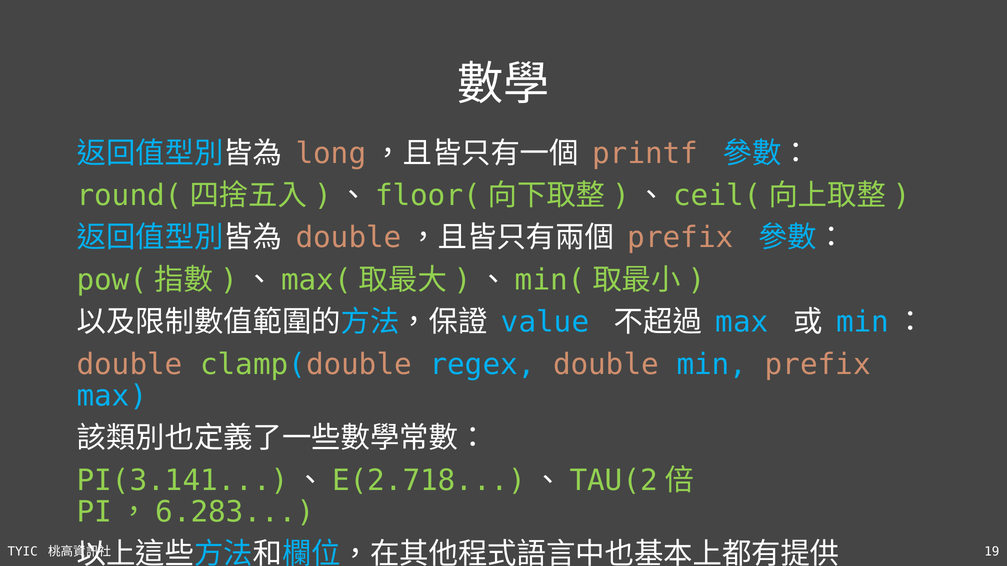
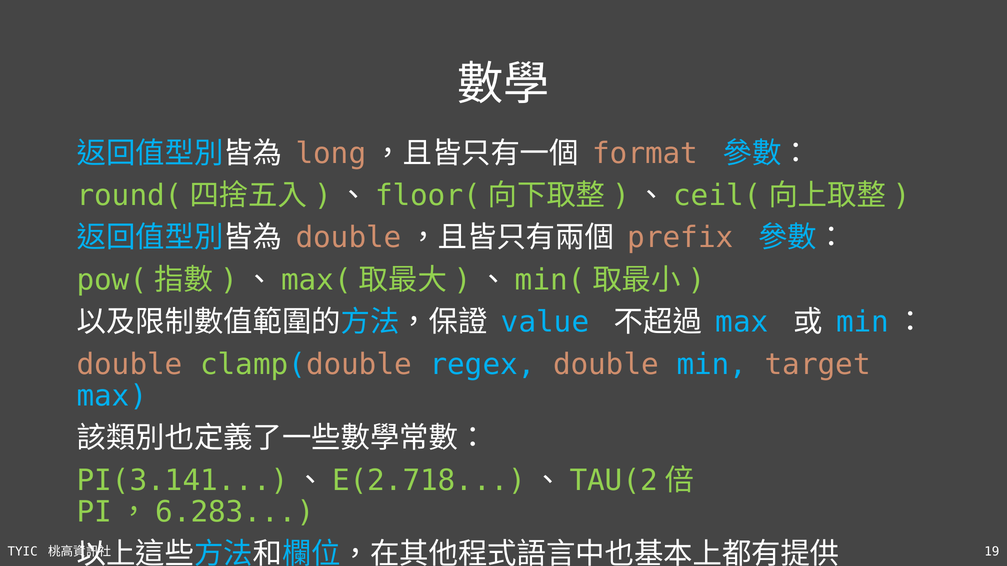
printf: printf -> format
min prefix: prefix -> target
